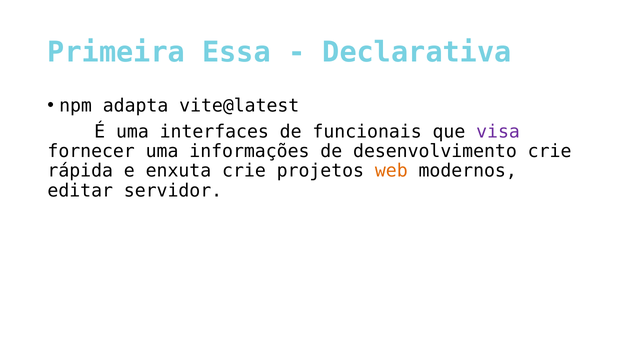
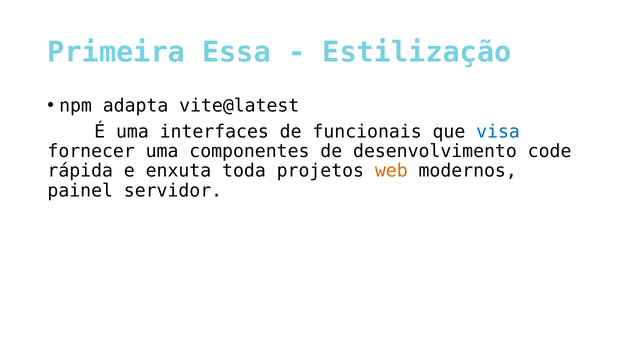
Declarativa: Declarativa -> Estilização
visa colour: purple -> blue
informações: informações -> componentes
desenvolvimento crie: crie -> code
enxuta crie: crie -> toda
editar: editar -> painel
